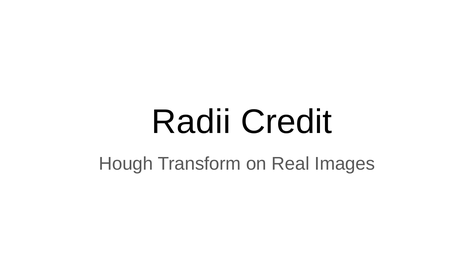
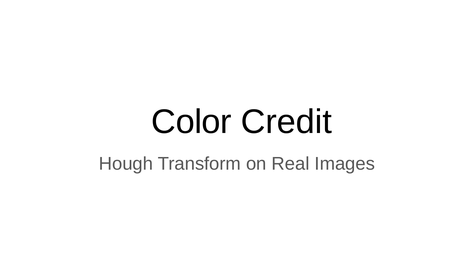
Radii: Radii -> Color
